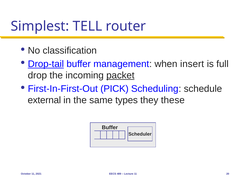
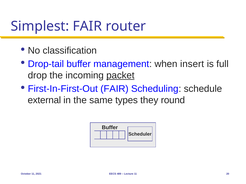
Simplest TELL: TELL -> FAIR
Drop-tail underline: present -> none
First-In-First-Out PICK: PICK -> FAIR
these: these -> round
